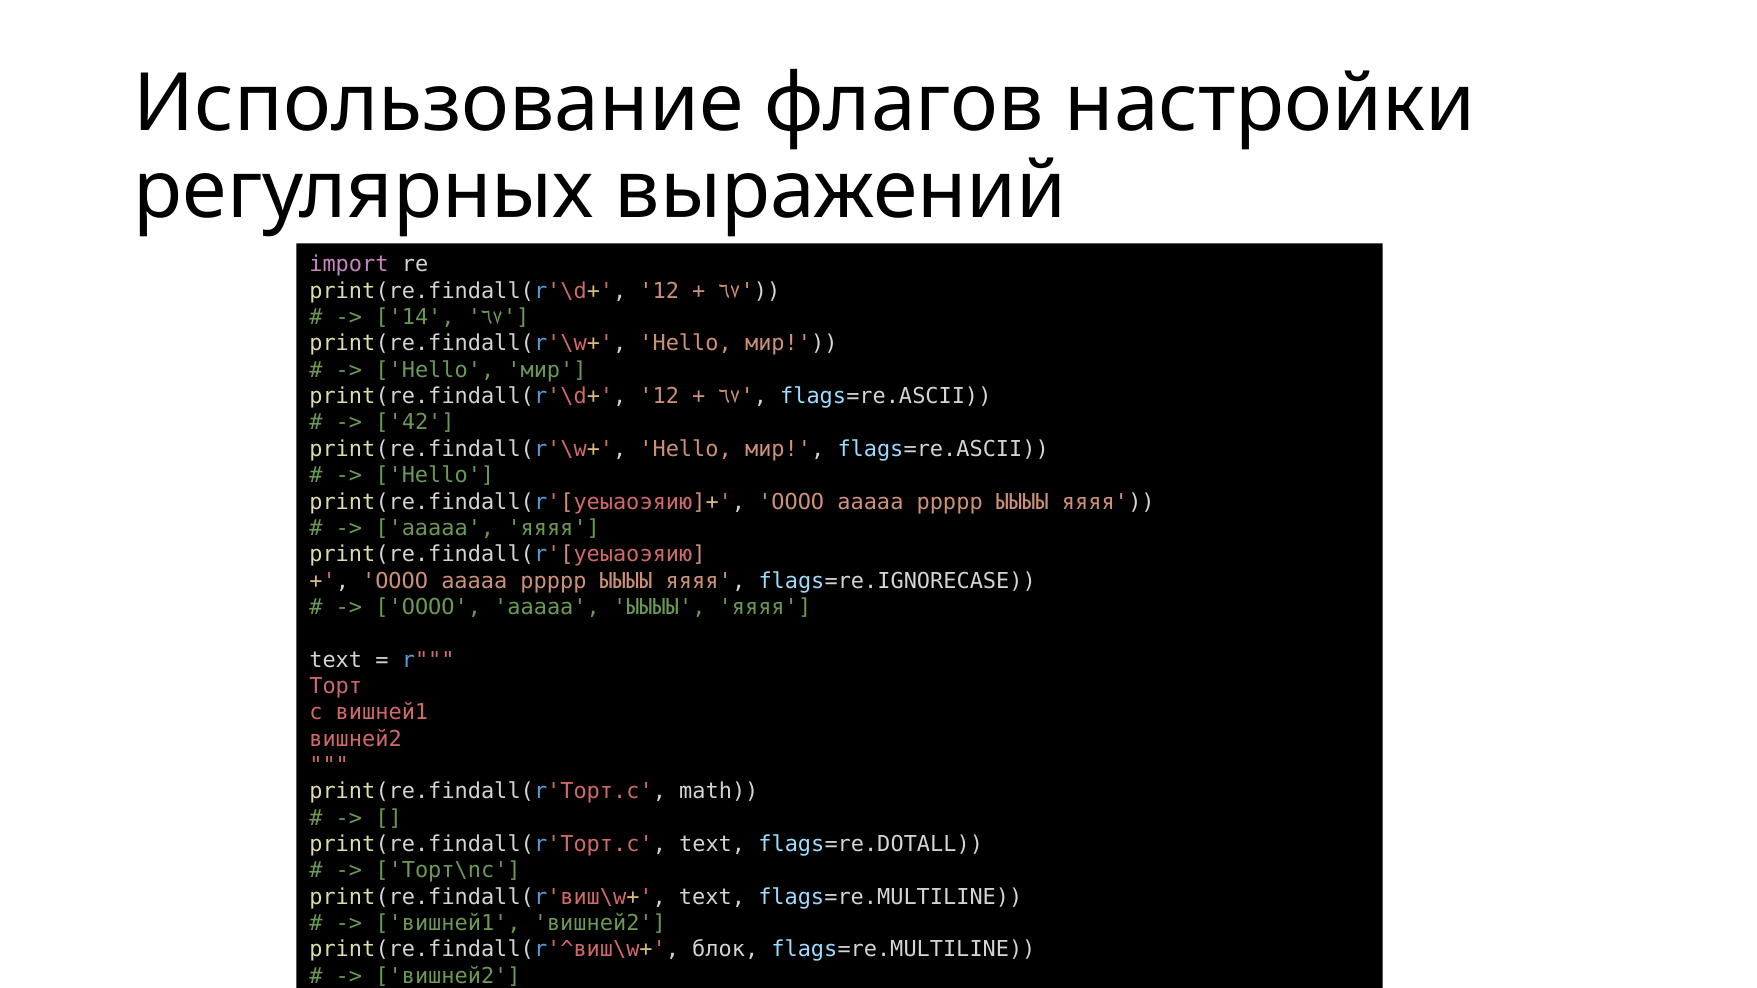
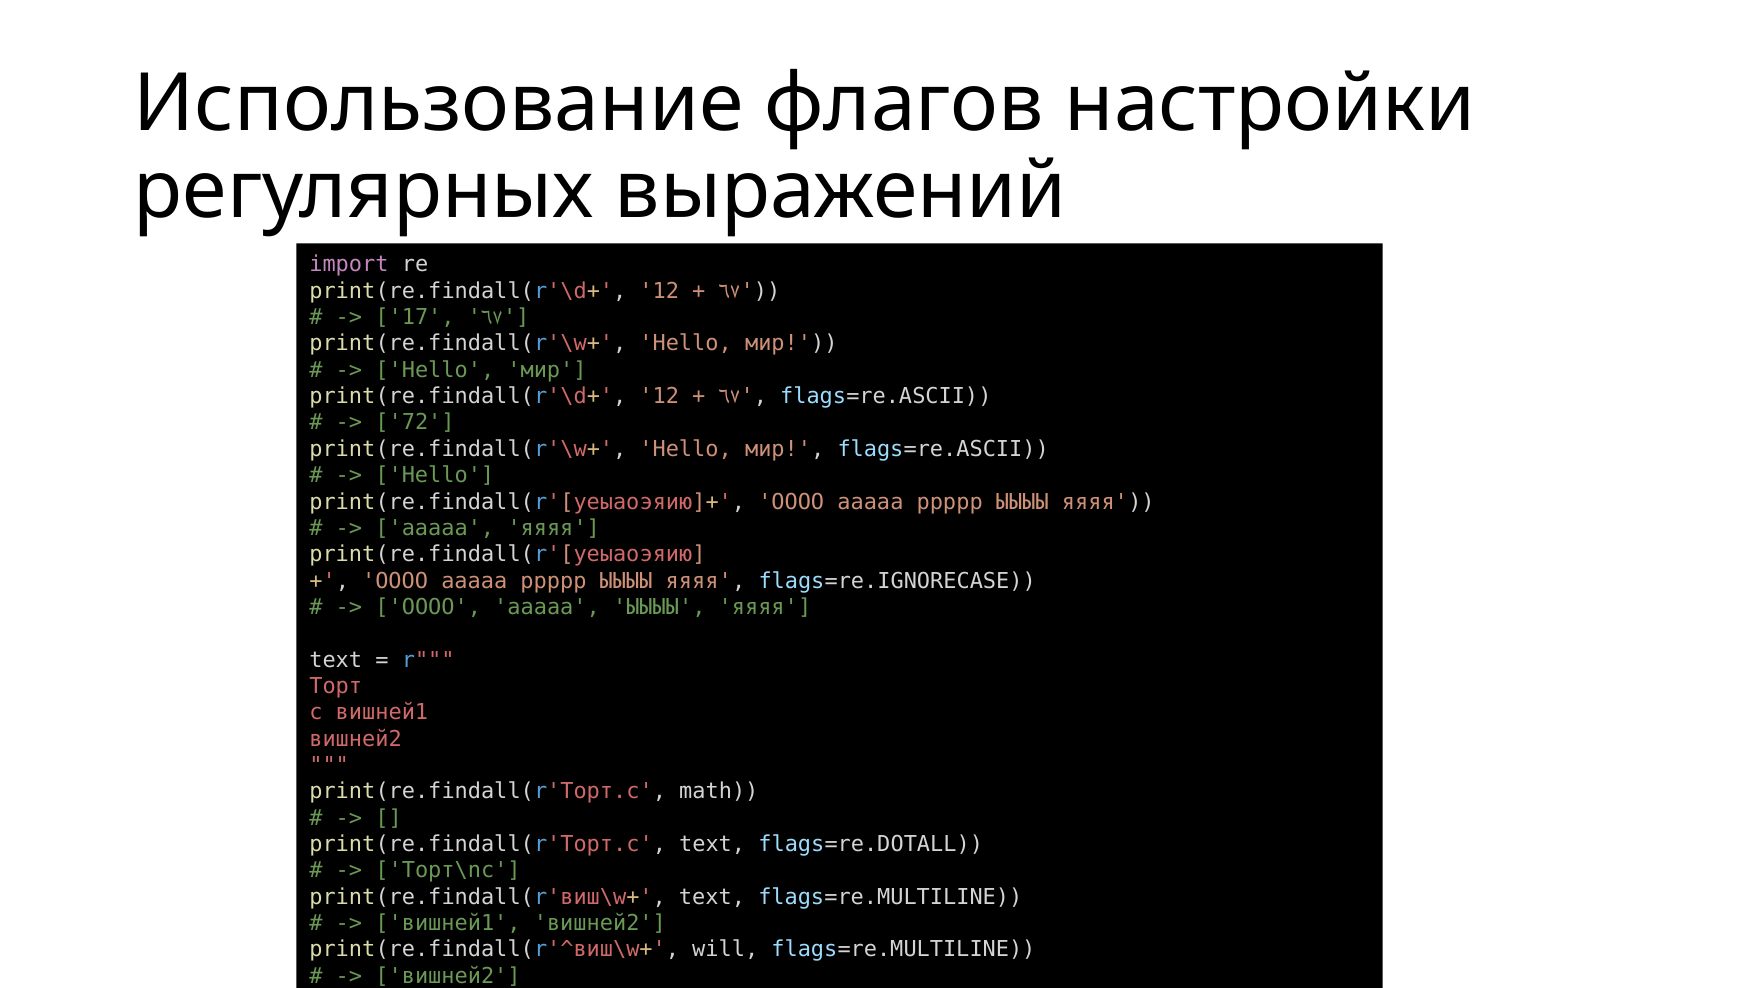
14: 14 -> 17
42: 42 -> 72
блок: блок -> will
